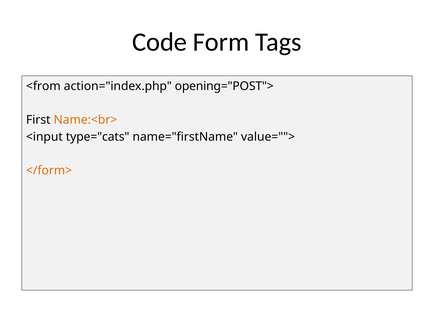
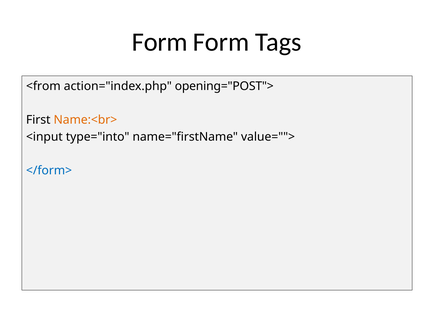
Code at (160, 42): Code -> Form
type="cats: type="cats -> type="into
</form> colour: orange -> blue
